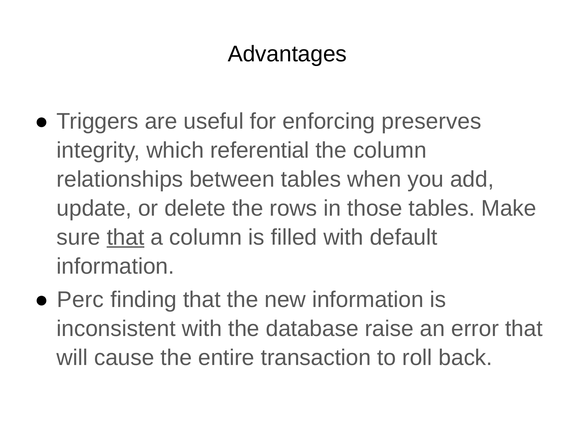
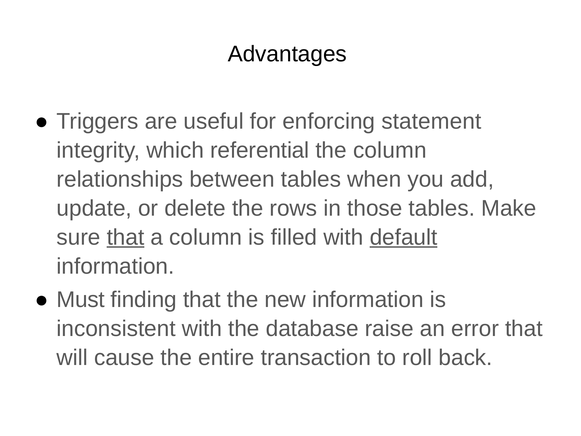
preserves: preserves -> statement
default underline: none -> present
Perc: Perc -> Must
